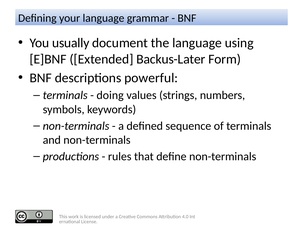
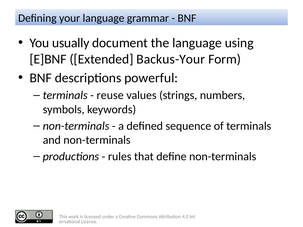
Backus-Later: Backus-Later -> Backus-Your
doing: doing -> reuse
